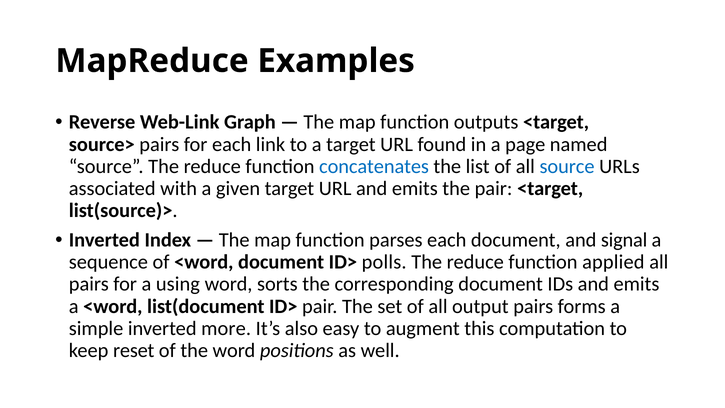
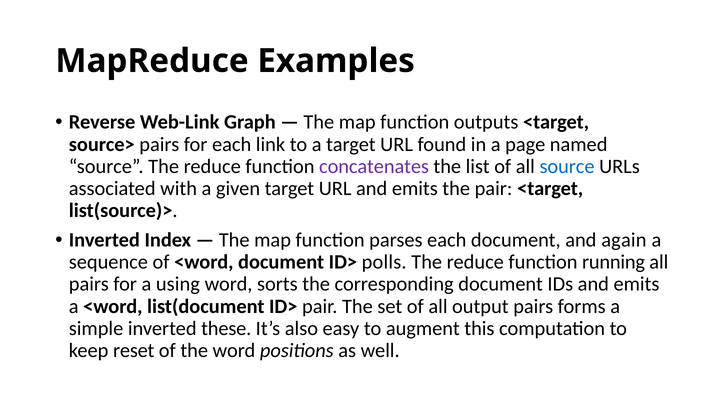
concatenates colour: blue -> purple
signal: signal -> again
applied: applied -> running
more: more -> these
